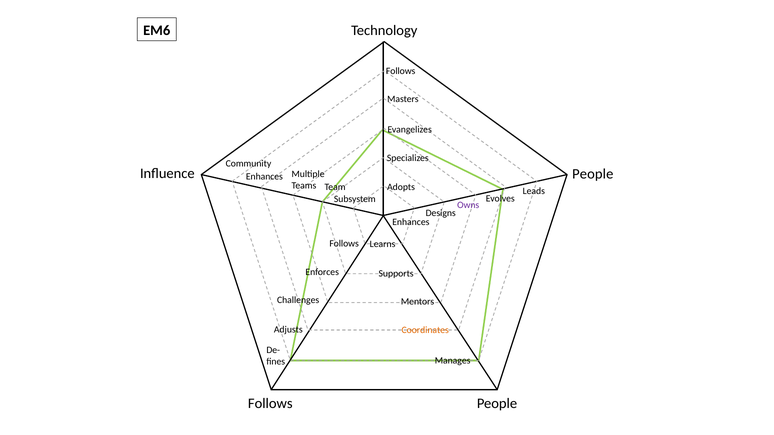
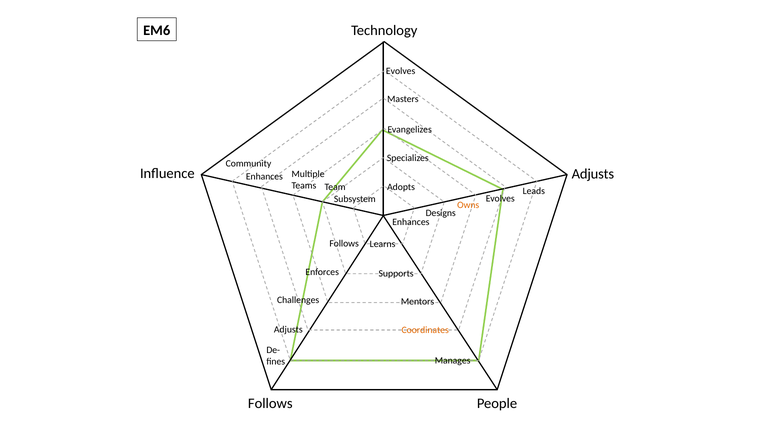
Follows at (401, 71): Follows -> Evolves
People at (593, 174): People -> Adjusts
Owns colour: purple -> orange
